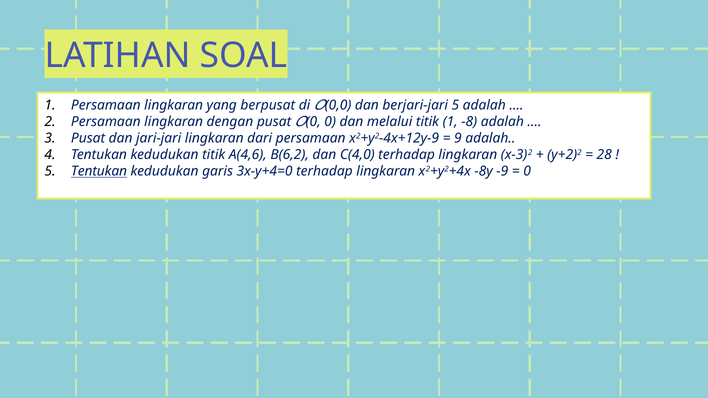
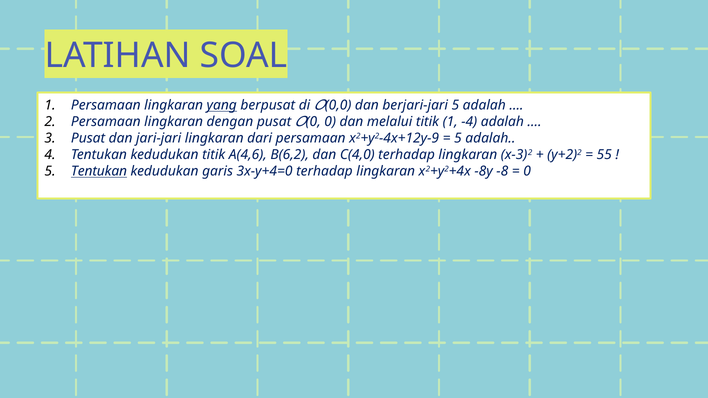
yang underline: none -> present
−8: −8 -> −4
9 at (458, 138): 9 -> 5
28: 28 -> 55
-9: -9 -> -8
